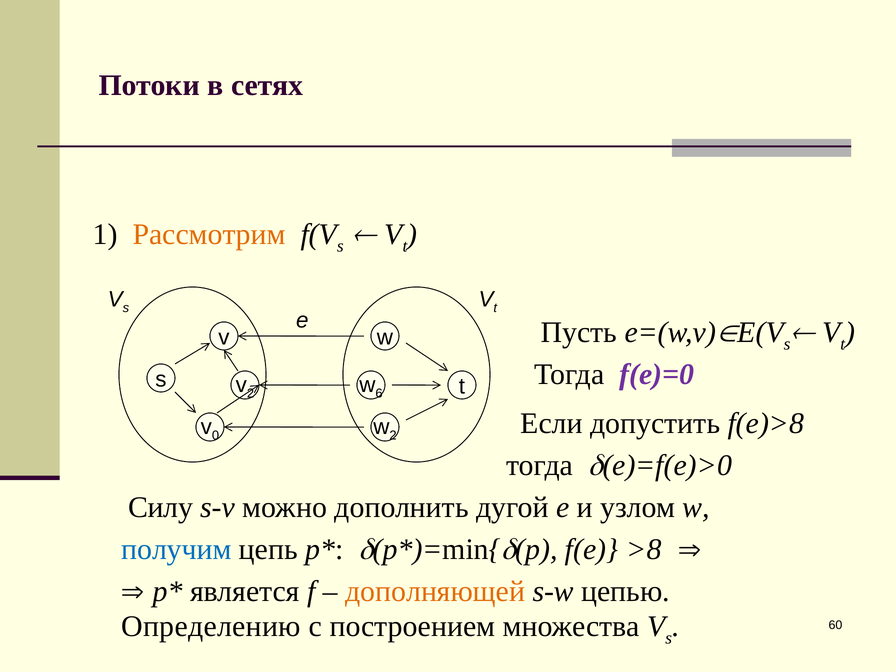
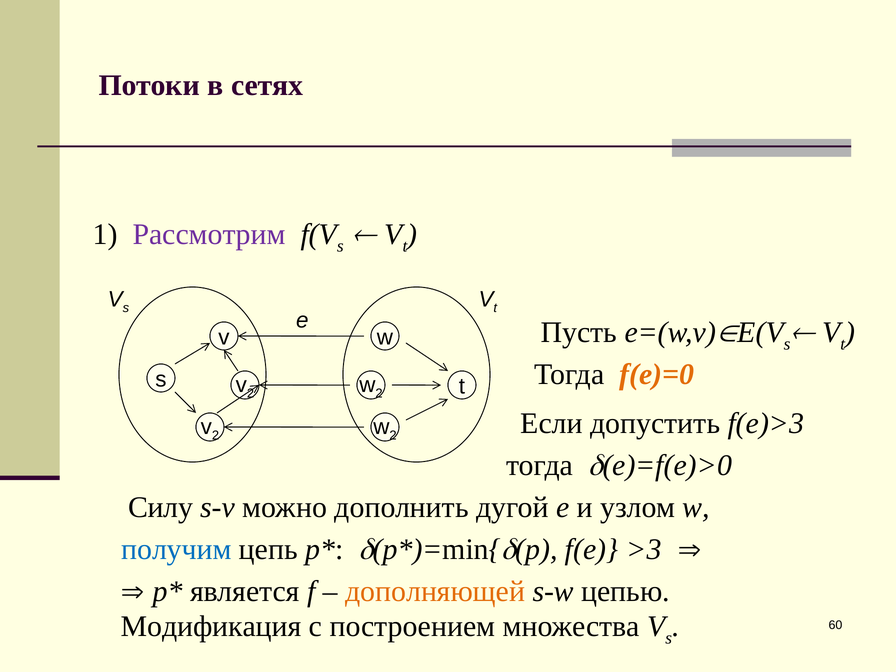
Рассмотрим colour: orange -> purple
f(e)=0 colour: purple -> orange
6 at (379, 393): 6 -> 2
f(e)>8: f(e)>8 -> f(e)>3
0 at (216, 435): 0 -> 2
>8: >8 -> >3
Определению: Определению -> Модификация
